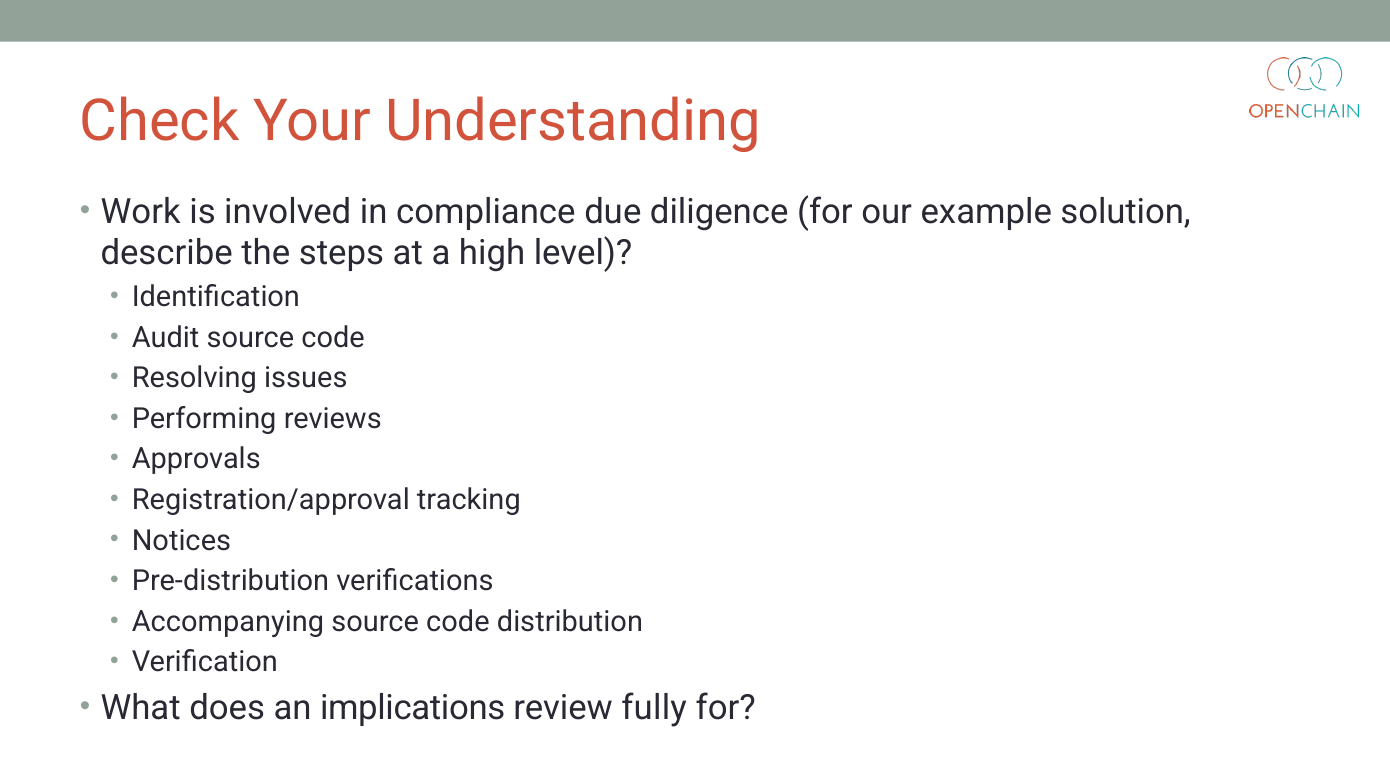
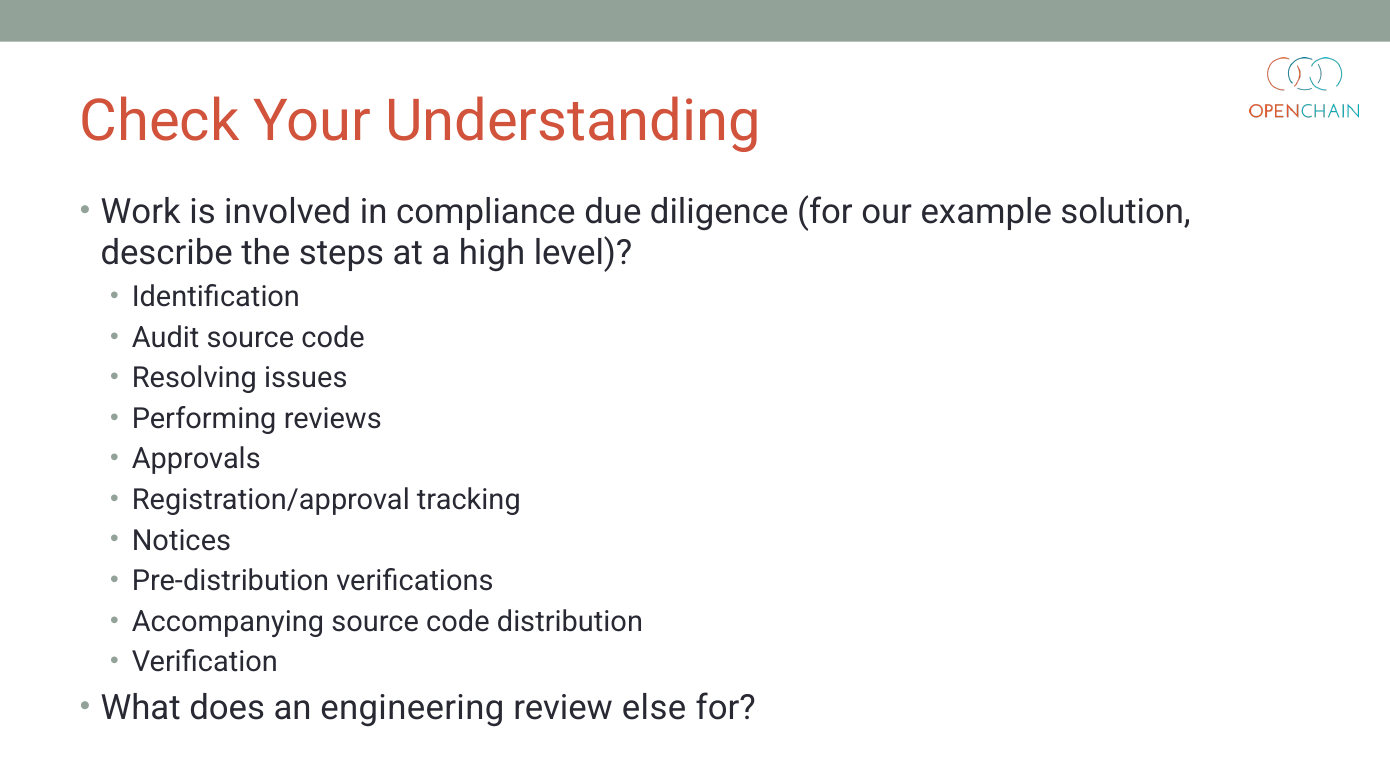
implications: implications -> engineering
fully: fully -> else
